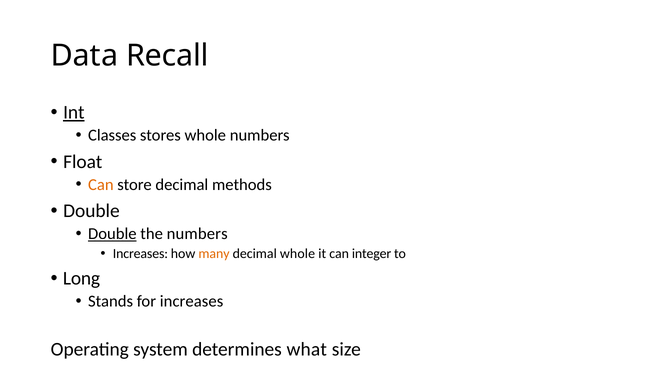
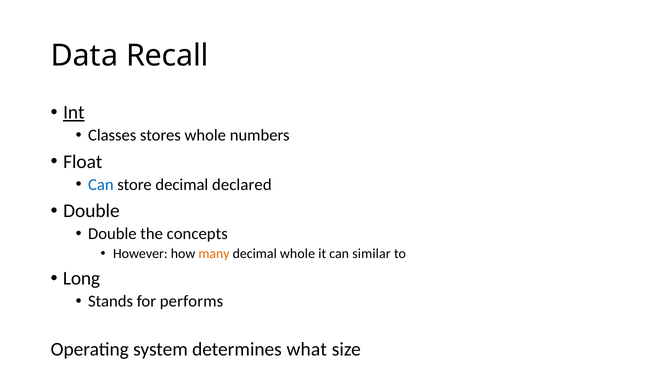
Can at (101, 185) colour: orange -> blue
methods: methods -> declared
Double at (112, 234) underline: present -> none
the numbers: numbers -> concepts
Increases at (140, 254): Increases -> However
integer: integer -> similar
for increases: increases -> performs
